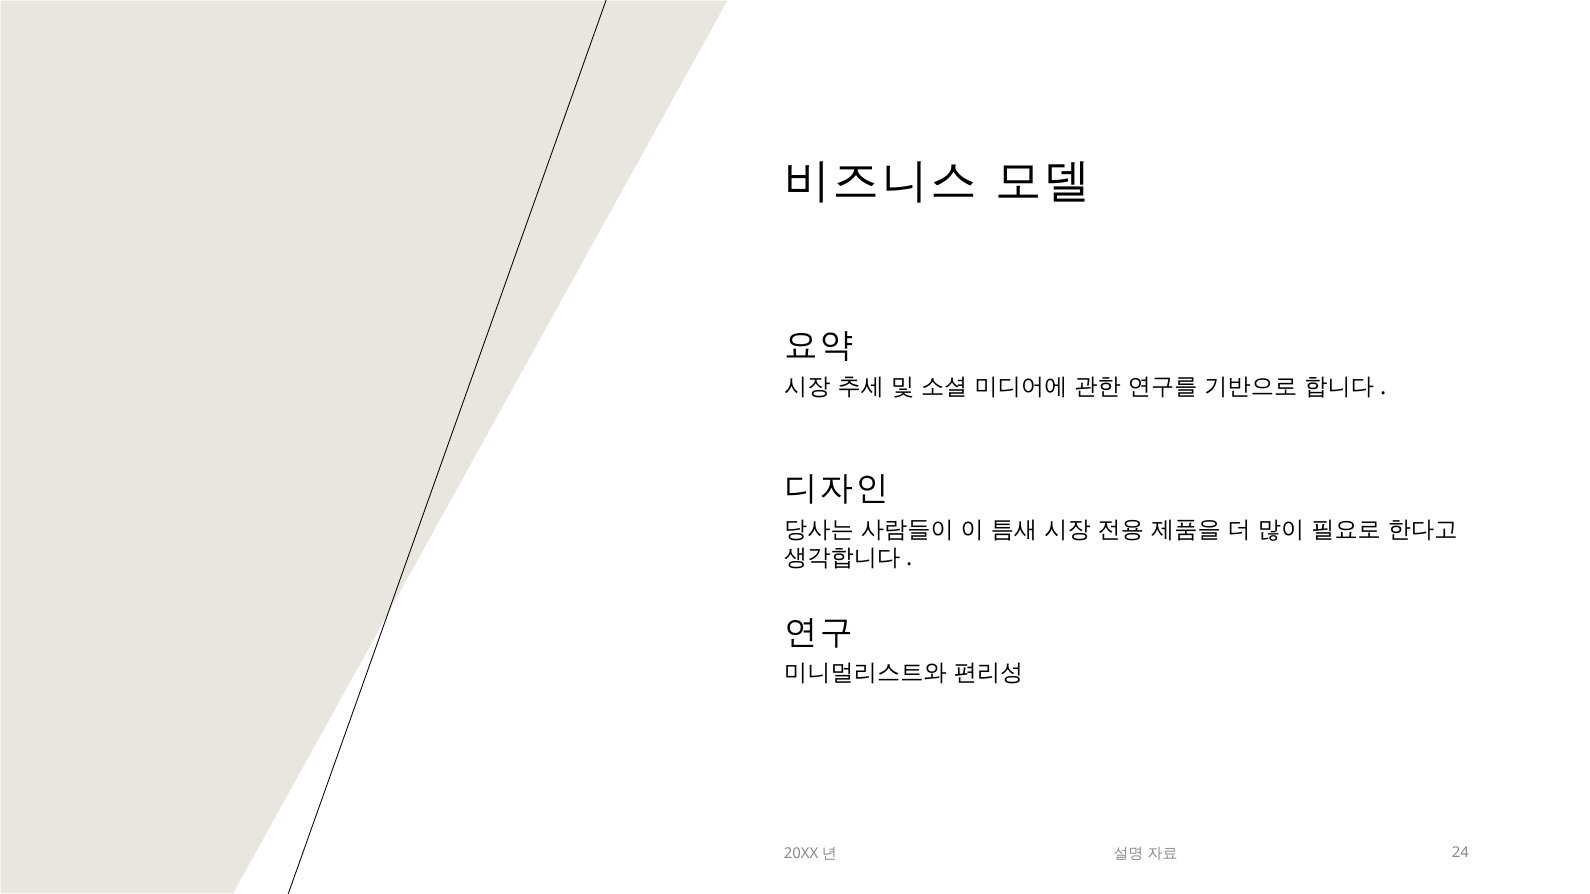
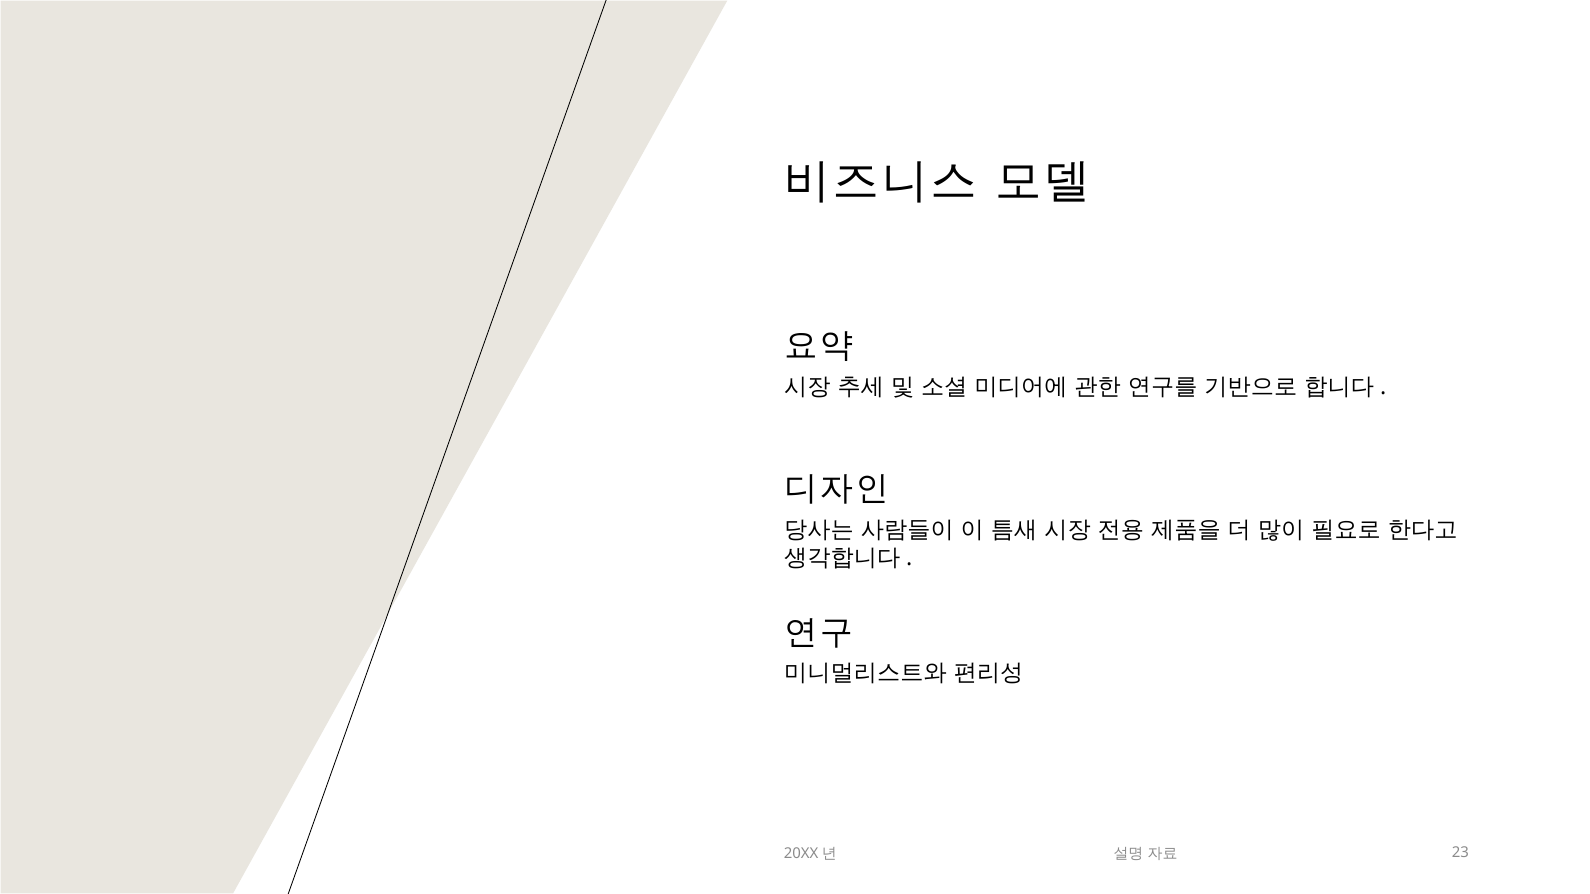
24: 24 -> 23
